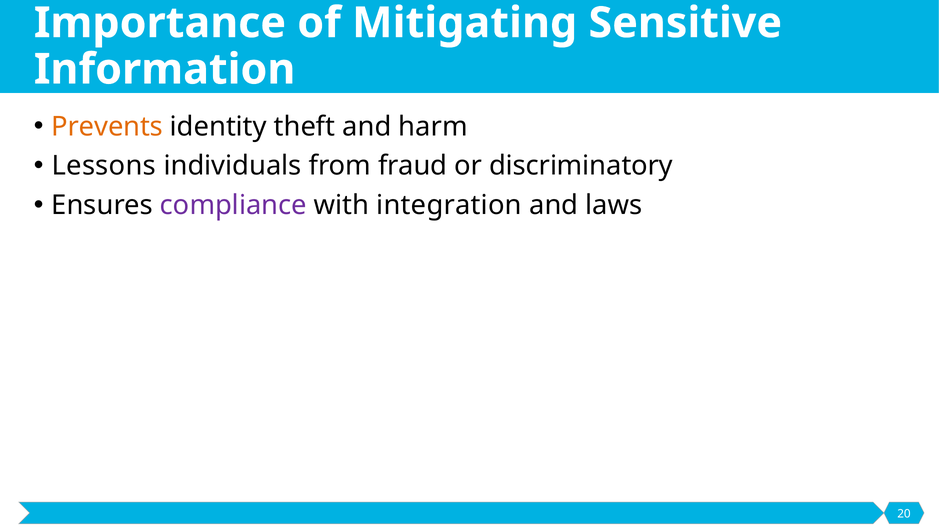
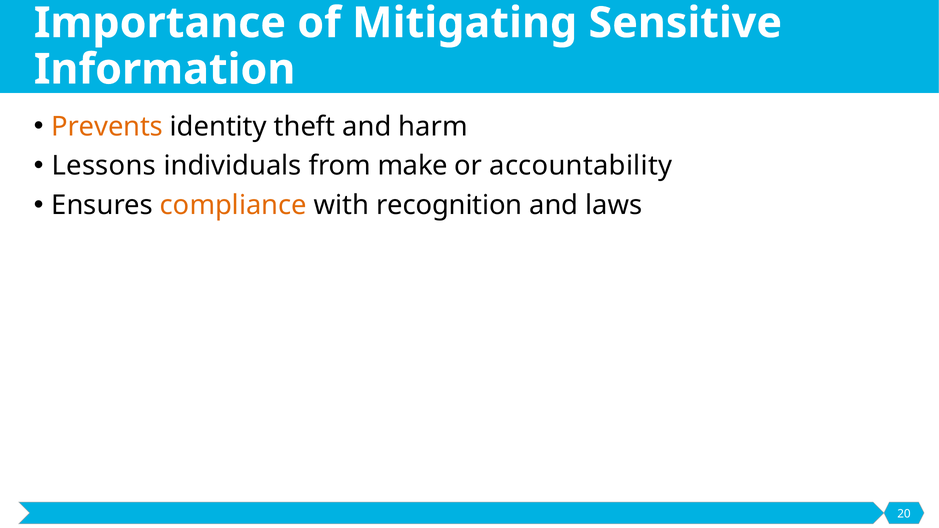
fraud: fraud -> make
discriminatory: discriminatory -> accountability
compliance colour: purple -> orange
integration: integration -> recognition
